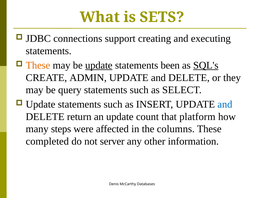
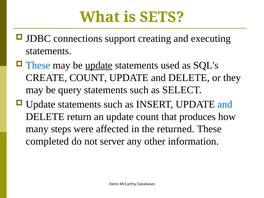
These at (38, 65) colour: orange -> blue
been: been -> used
SQL's underline: present -> none
CREATE ADMIN: ADMIN -> COUNT
platform: platform -> produces
columns: columns -> returned
